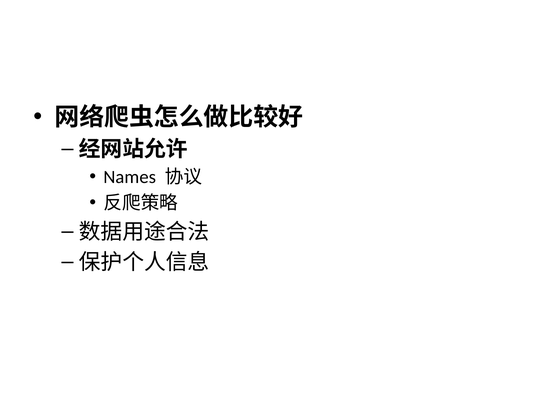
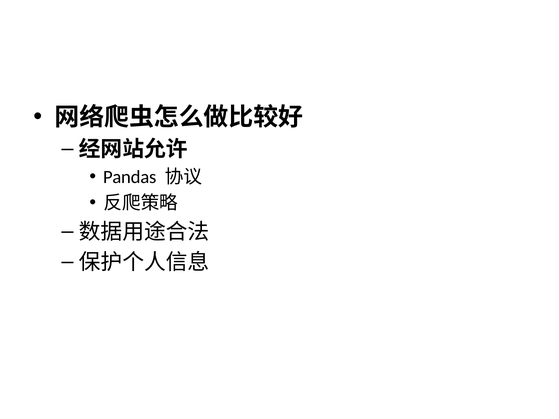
Names: Names -> Pandas
